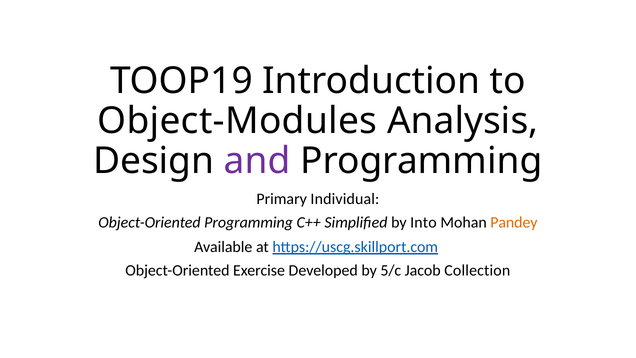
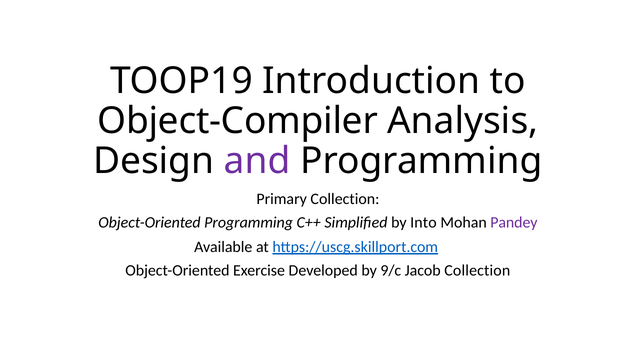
Object-Modules: Object-Modules -> Object-Compiler
Primary Individual: Individual -> Collection
Pandey colour: orange -> purple
5/c: 5/c -> 9/c
